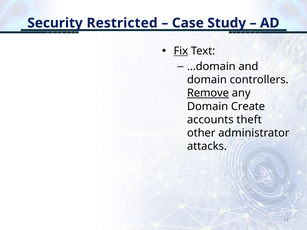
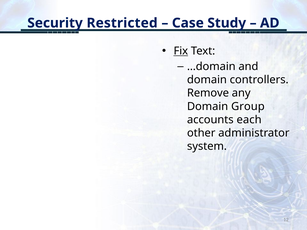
Remove underline: present -> none
Create: Create -> Group
theft: theft -> each
attacks: attacks -> system
